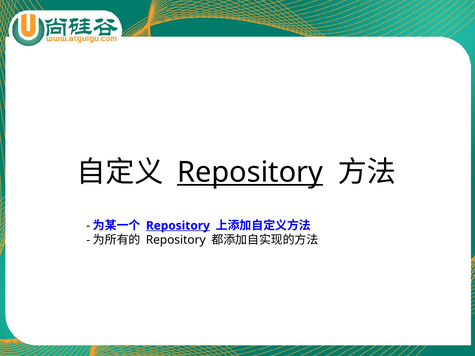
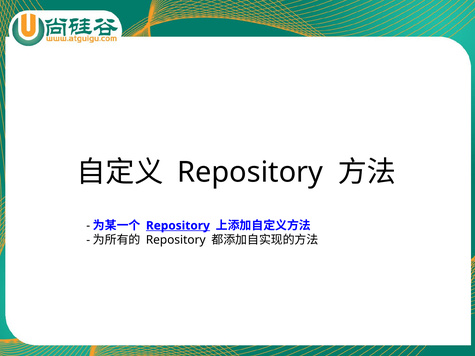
Repository at (250, 172) underline: present -> none
